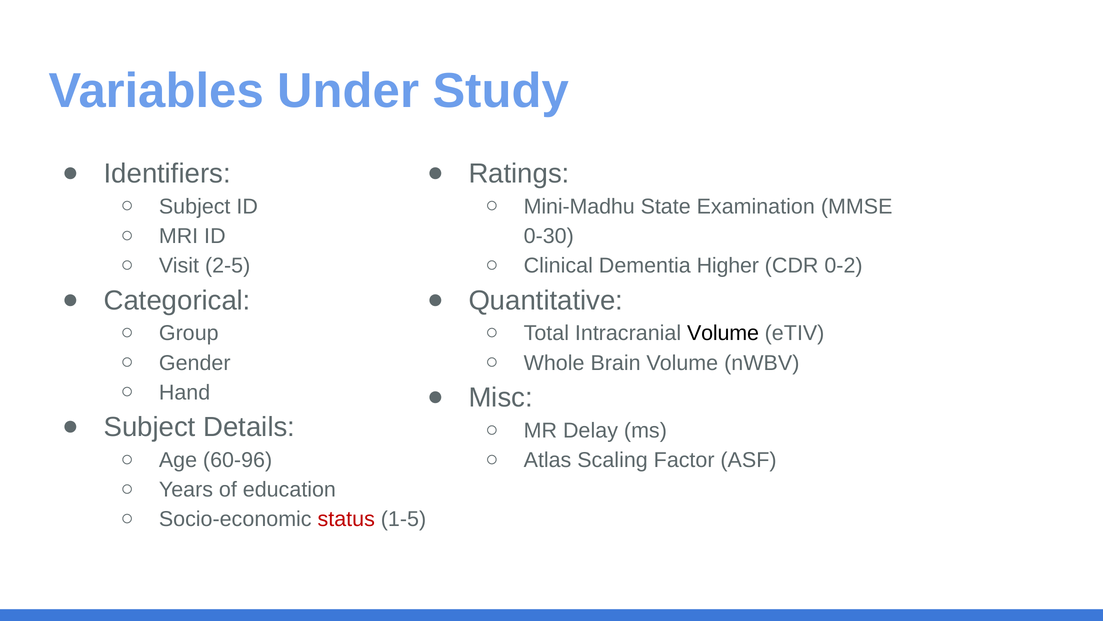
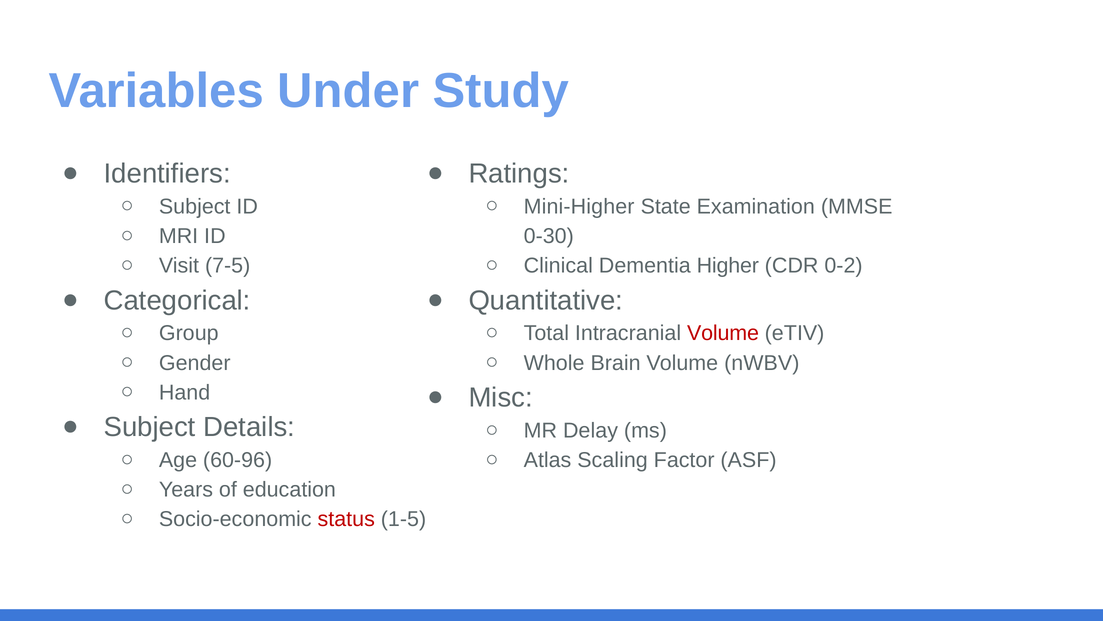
Mini-Madhu: Mini-Madhu -> Mini-Higher
2-5: 2-5 -> 7-5
Volume at (723, 333) colour: black -> red
